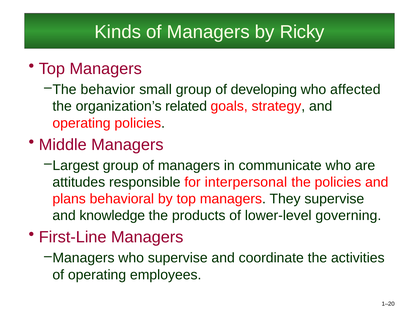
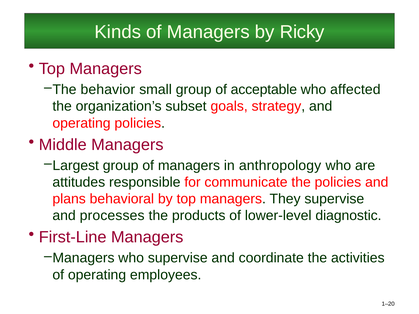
developing: developing -> acceptable
related: related -> subset
communicate: communicate -> anthropology
interpersonal: interpersonal -> communicate
knowledge: knowledge -> processes
governing: governing -> diagnostic
